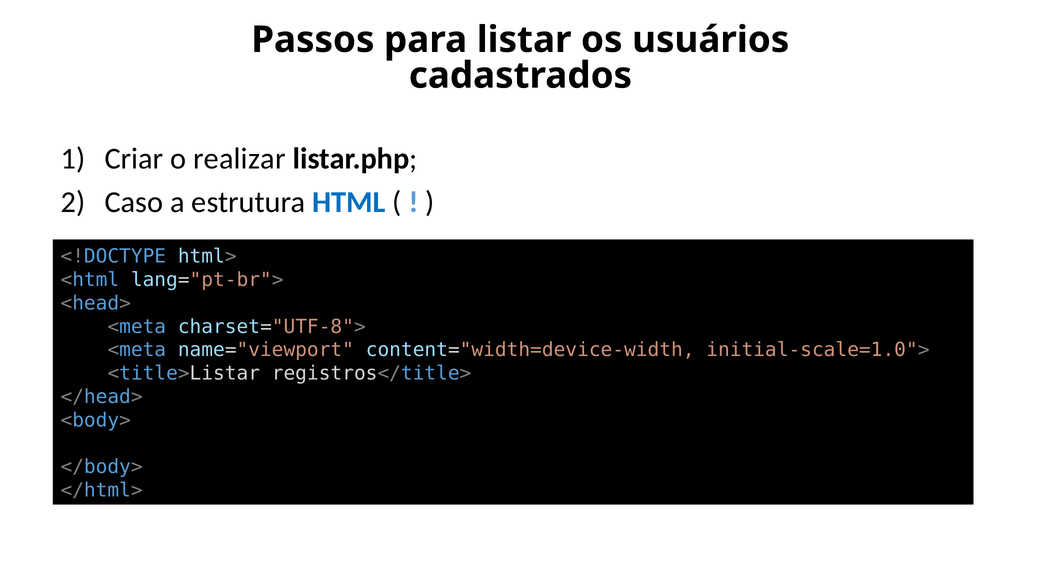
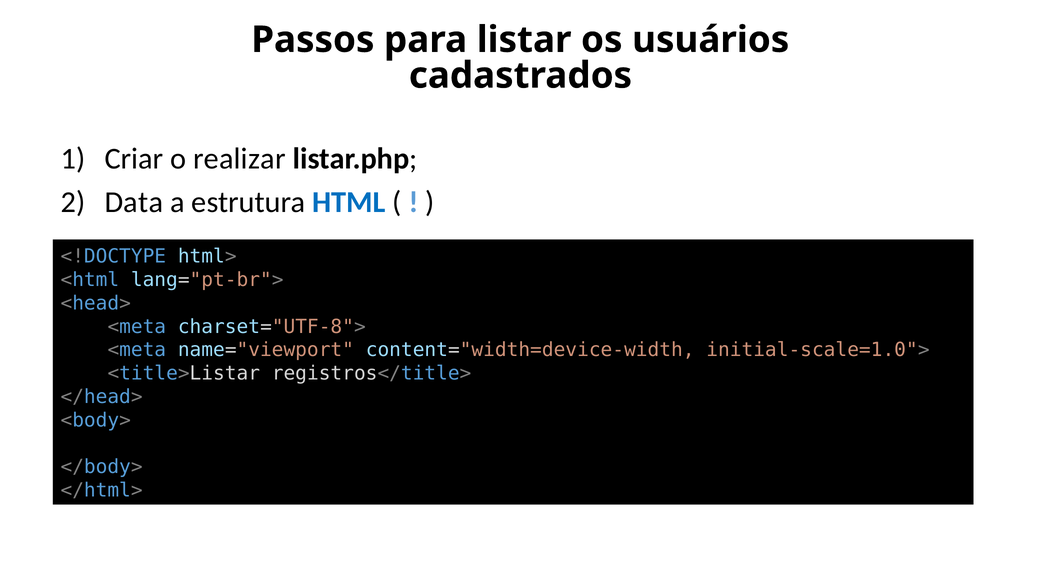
Caso: Caso -> Data
